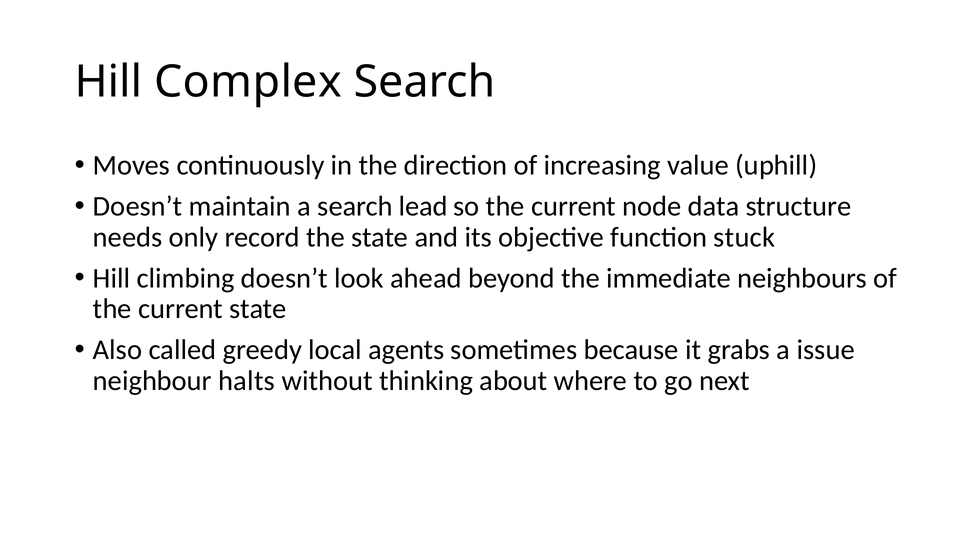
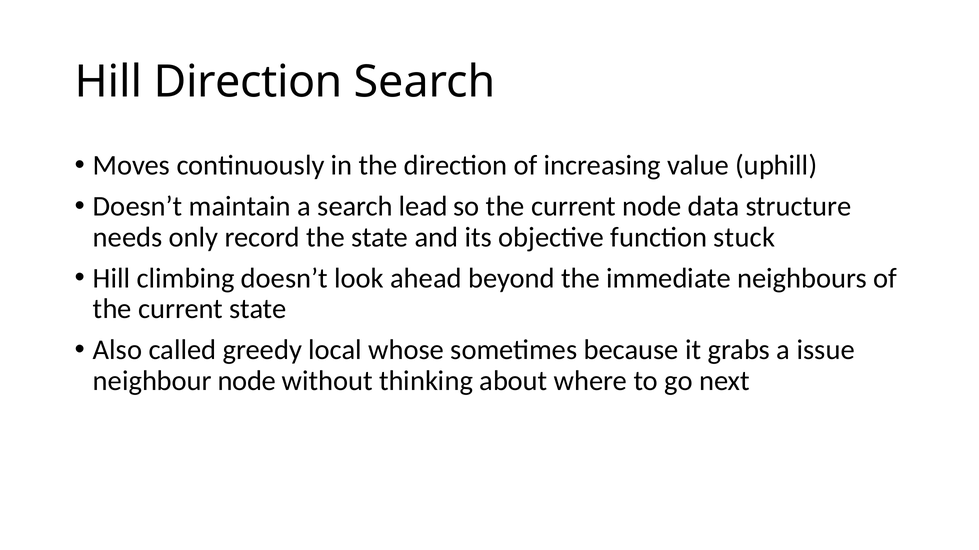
Hill Complex: Complex -> Direction
agents: agents -> whose
neighbour halts: halts -> node
